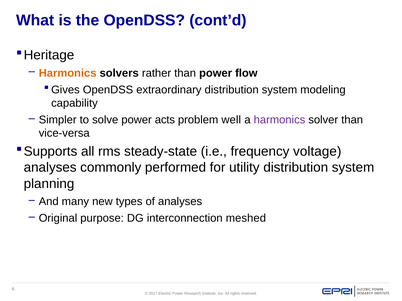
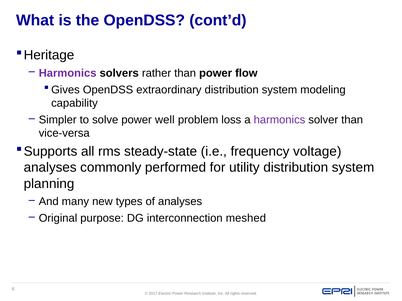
Harmonics at (68, 73) colour: orange -> purple
acts: acts -> well
well: well -> loss
